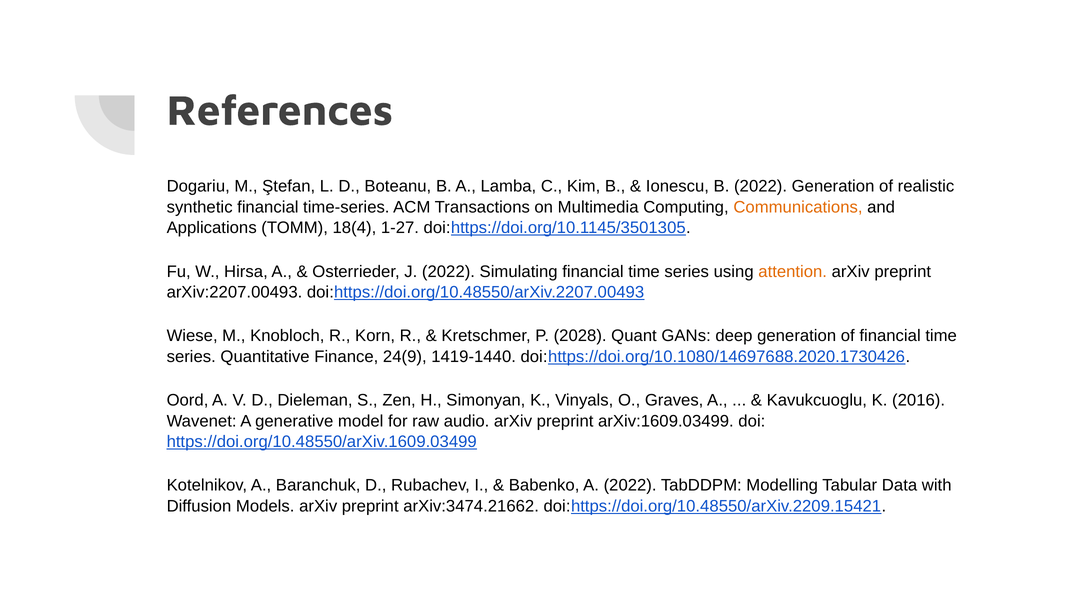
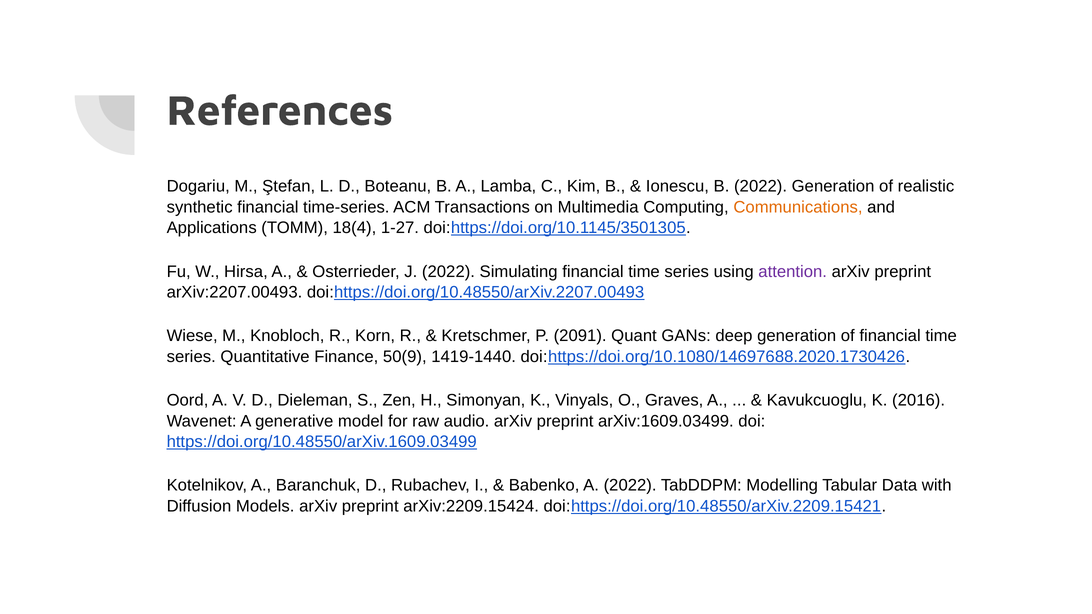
attention colour: orange -> purple
2028: 2028 -> 2091
24(9: 24(9 -> 50(9
arXiv:3474.21662: arXiv:3474.21662 -> arXiv:2209.15424
